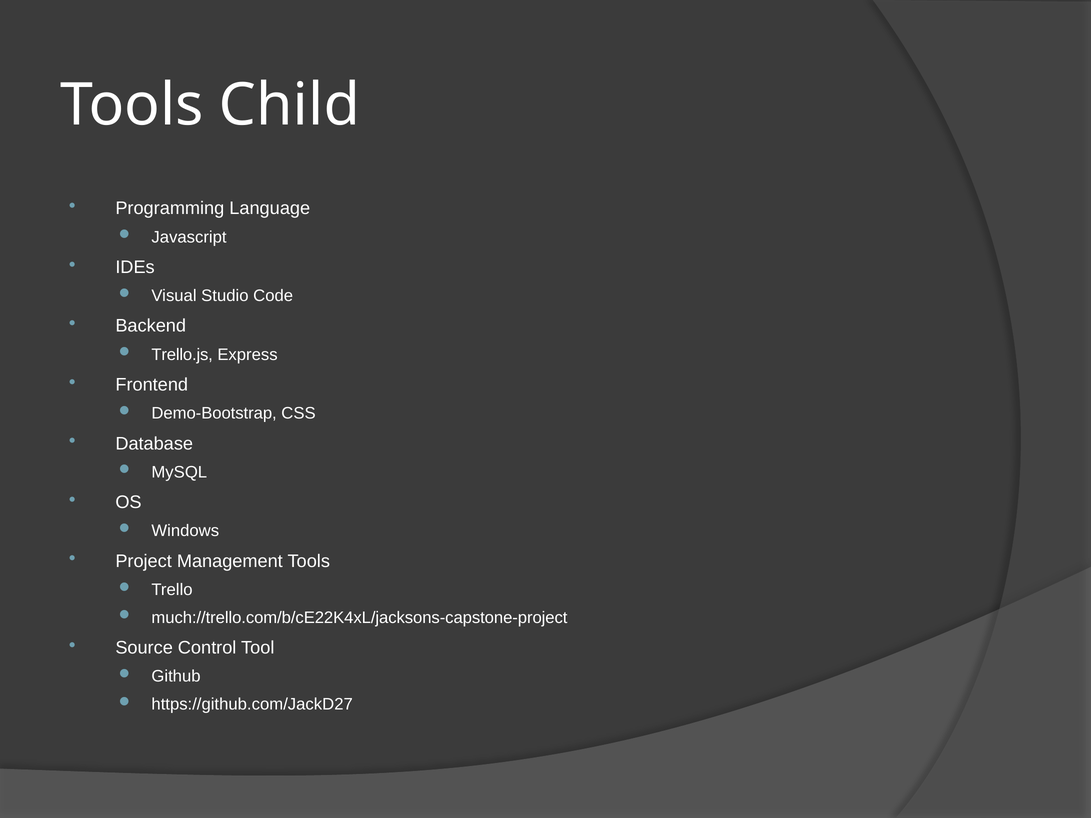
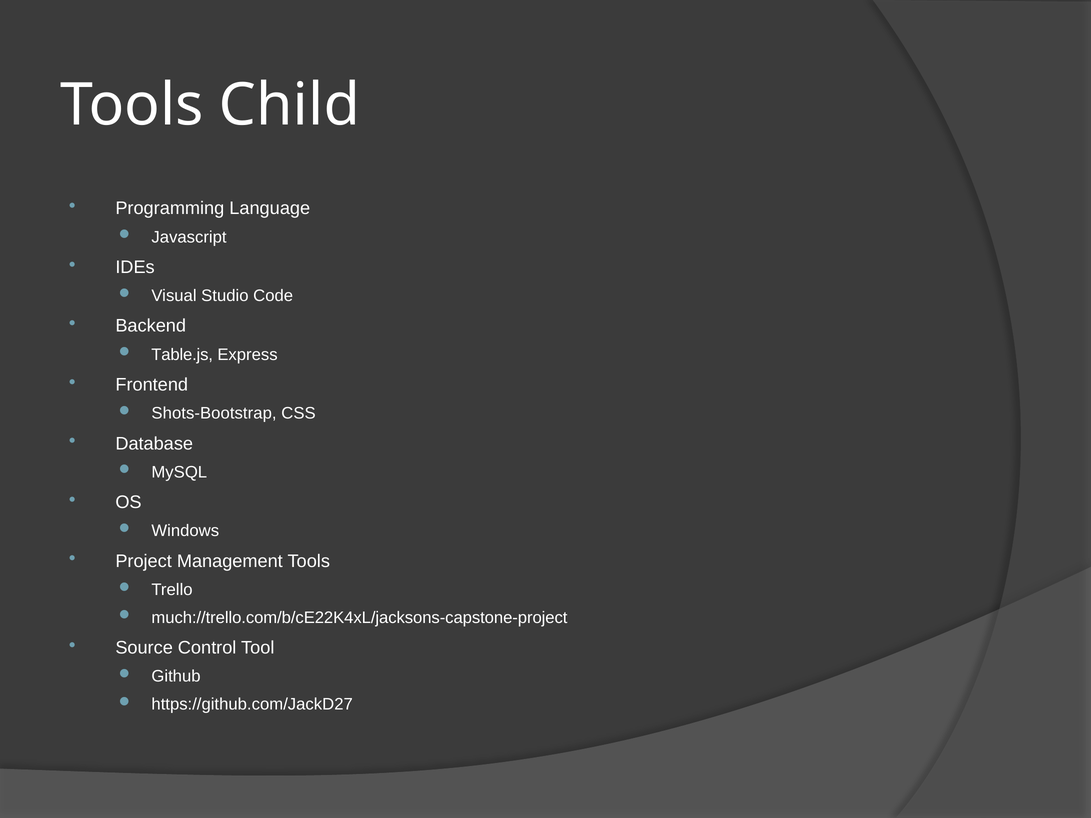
Trello.js: Trello.js -> Table.js
Demo-Bootstrap: Demo-Bootstrap -> Shots-Bootstrap
